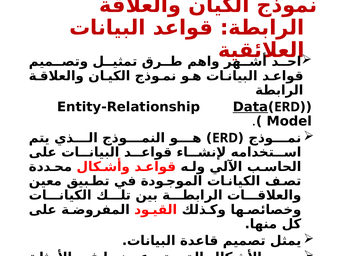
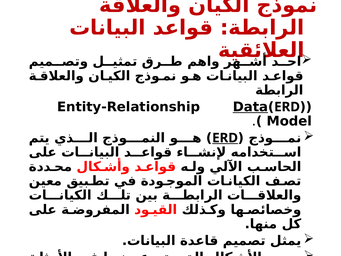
ERD at (225, 138) underline: none -> present
